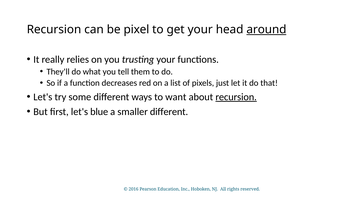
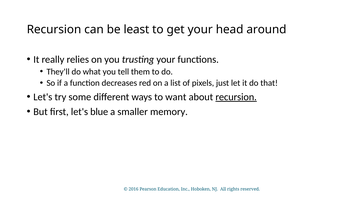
pixel: pixel -> least
around underline: present -> none
smaller different: different -> memory
